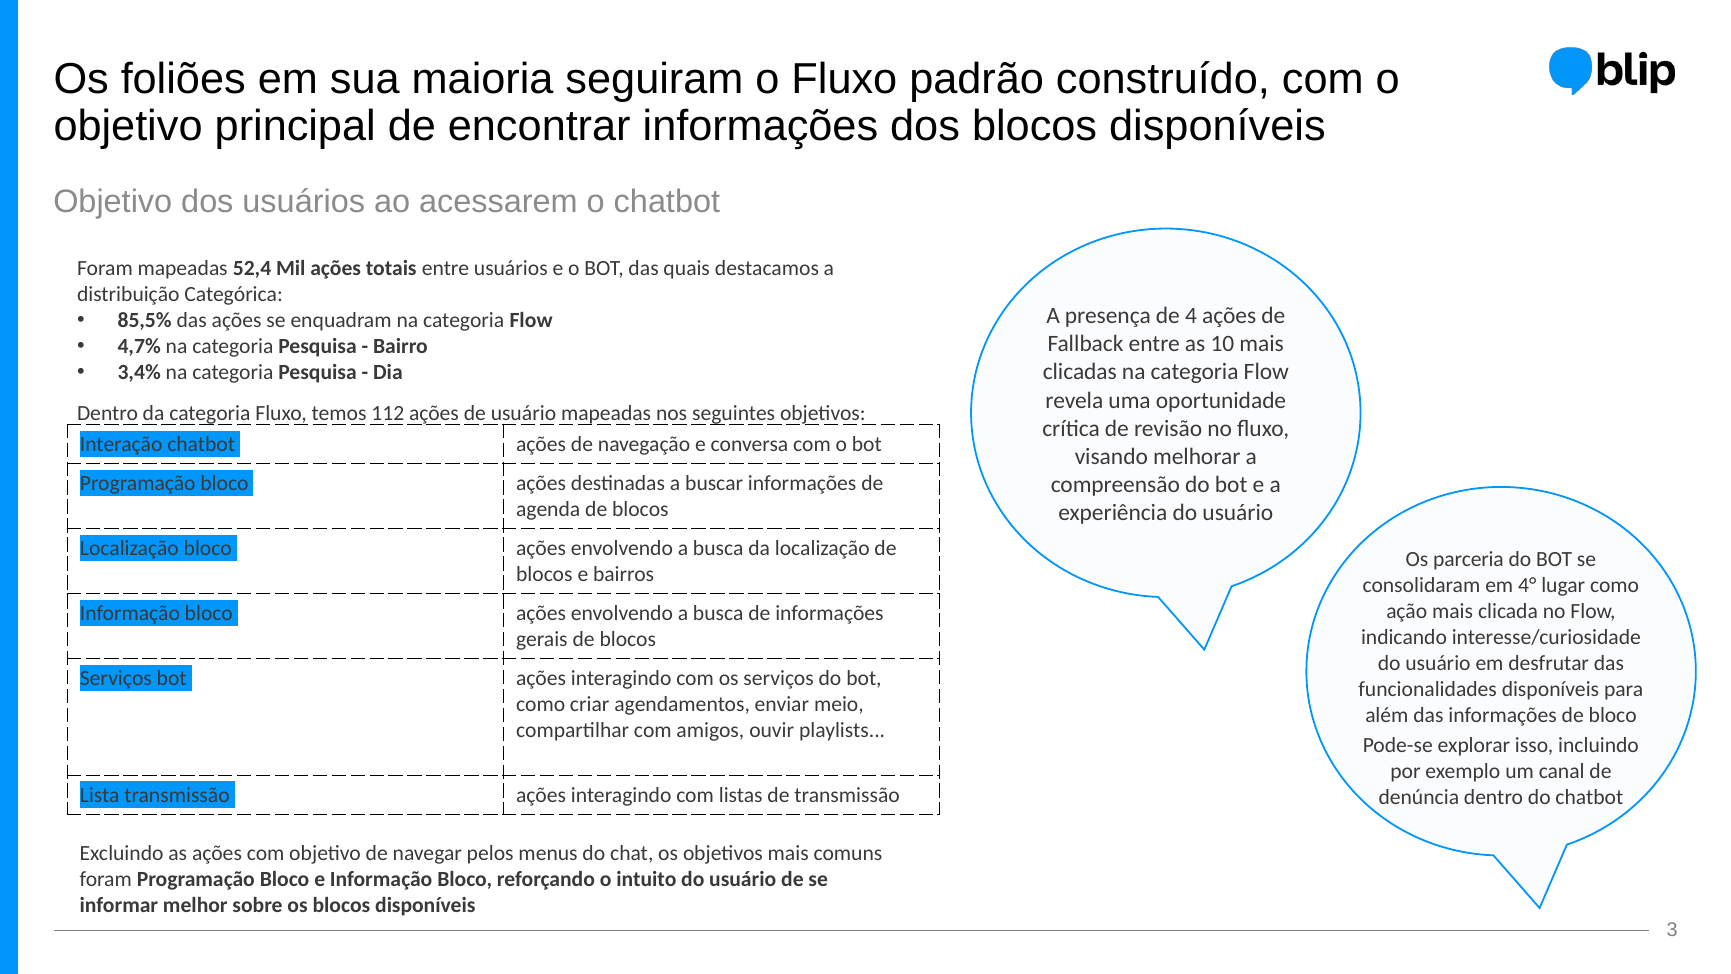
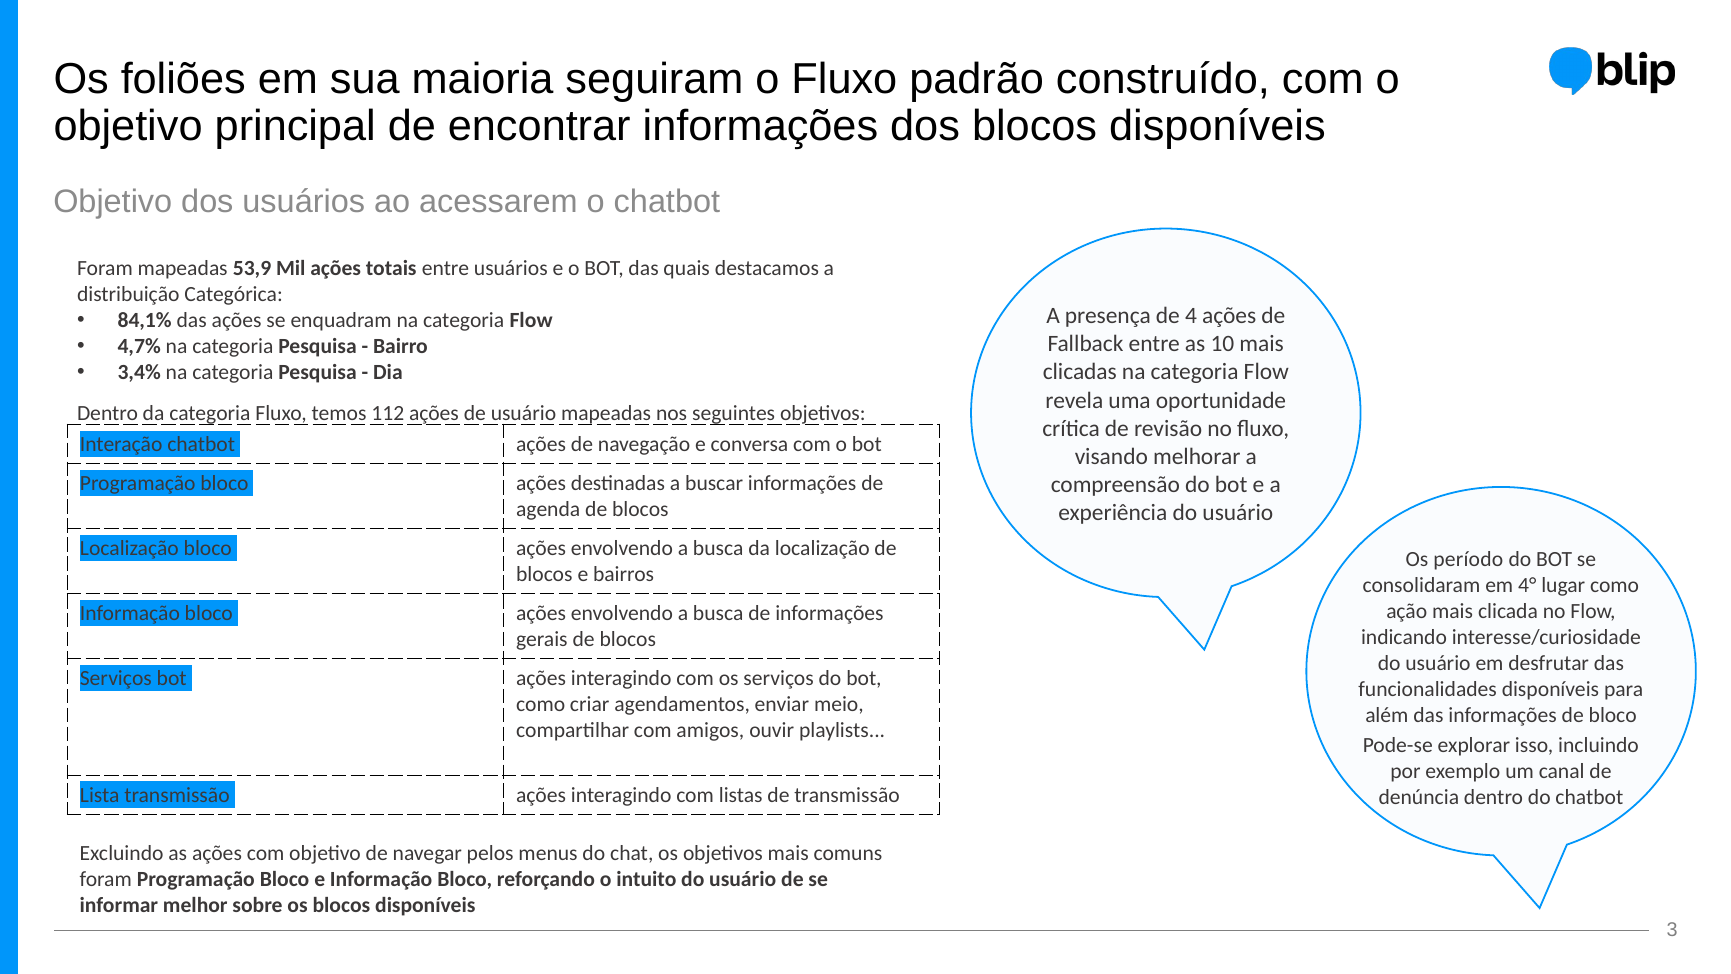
52,4: 52,4 -> 53,9
85,5%: 85,5% -> 84,1%
parceria: parceria -> período
